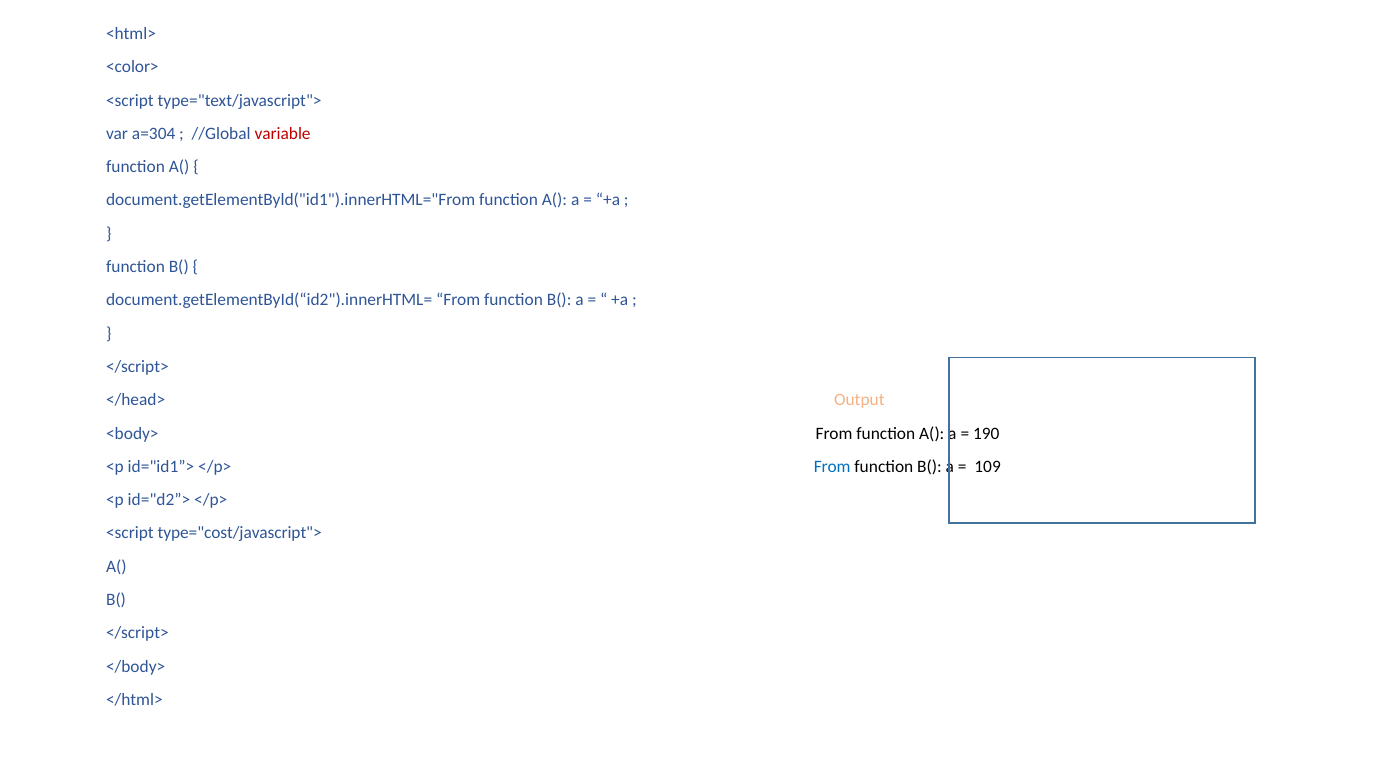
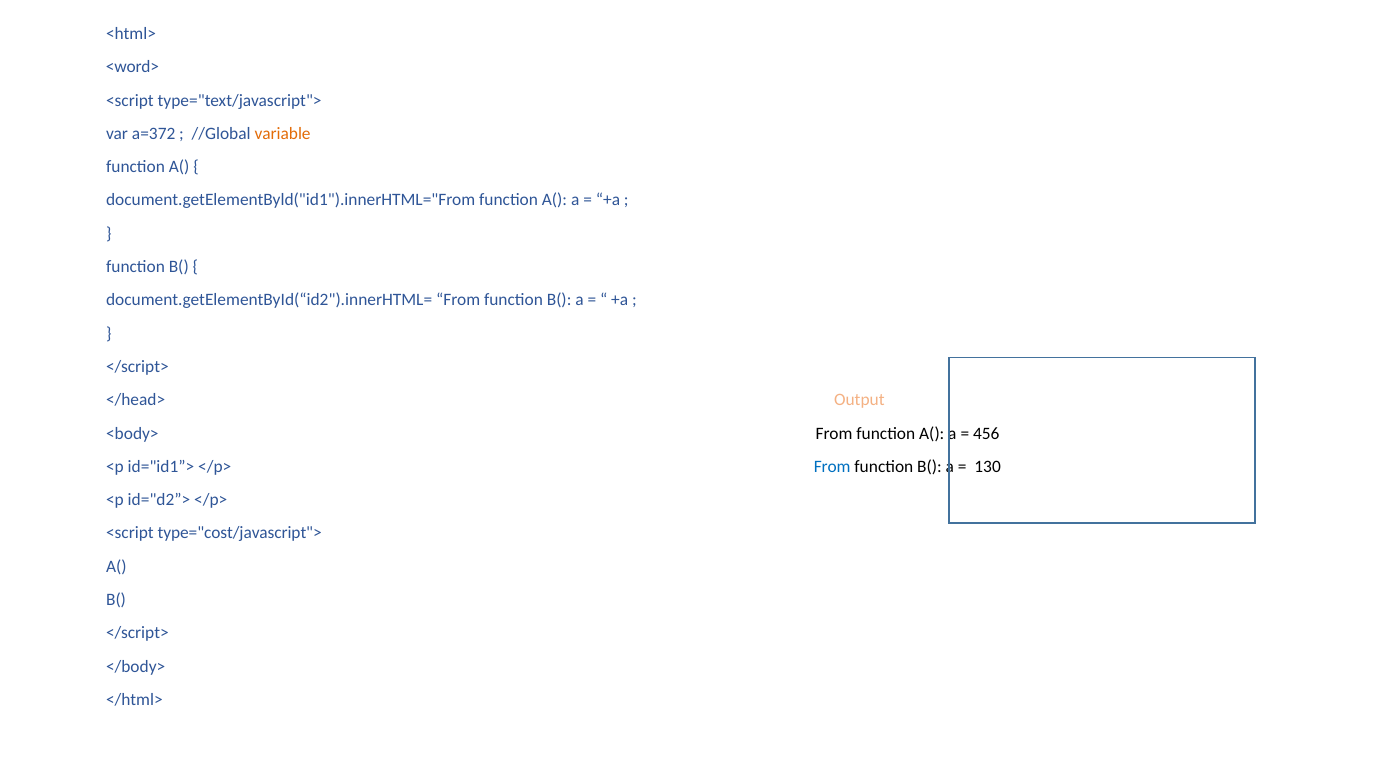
<color>: <color> -> <word>
a=304: a=304 -> a=372
variable colour: red -> orange
190: 190 -> 456
109: 109 -> 130
